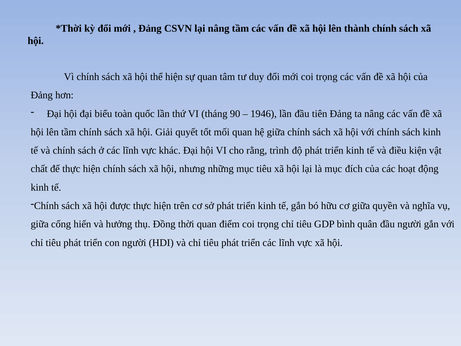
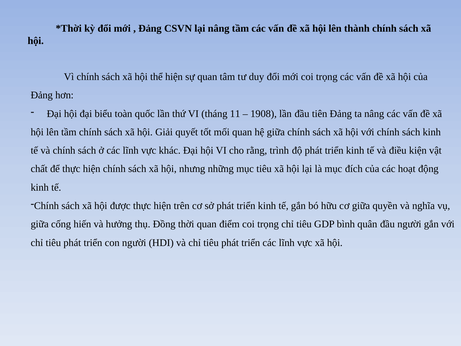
90: 90 -> 11
1946: 1946 -> 1908
